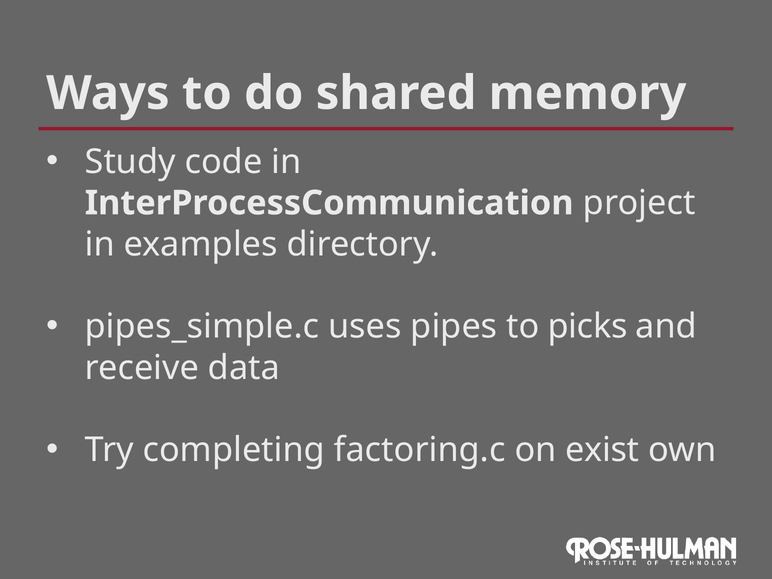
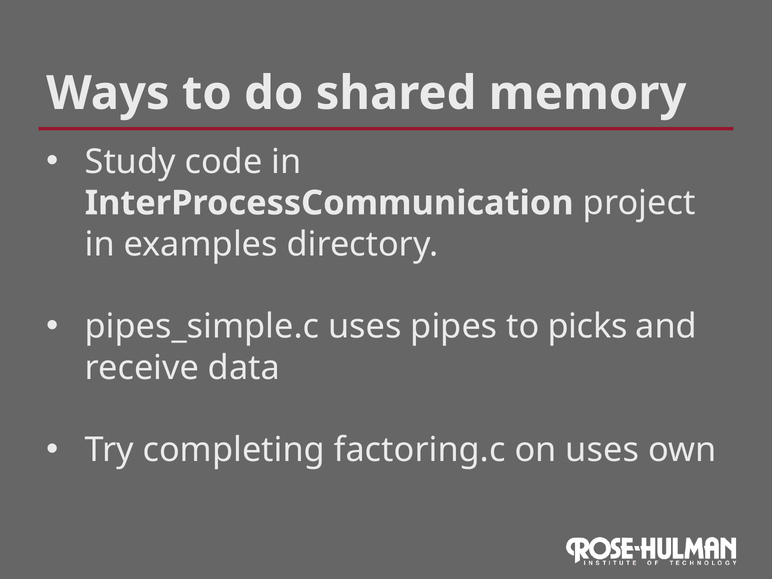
on exist: exist -> uses
